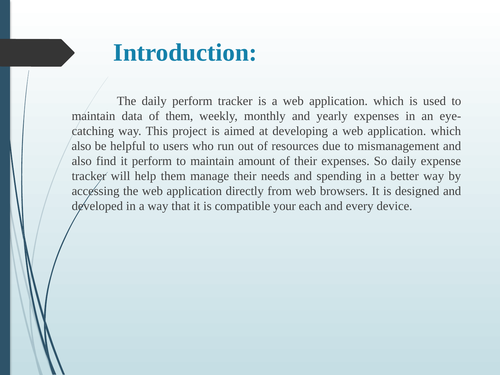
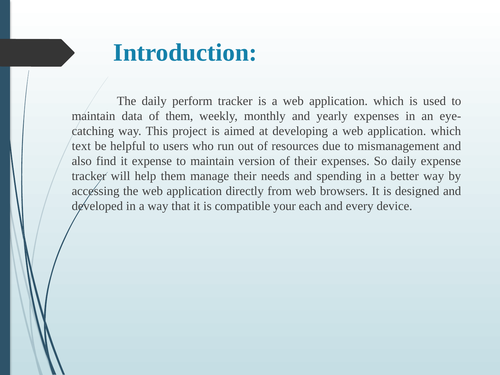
also at (81, 146): also -> text
it perform: perform -> expense
amount: amount -> version
